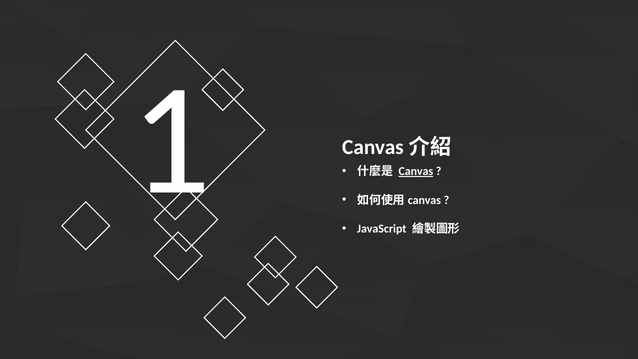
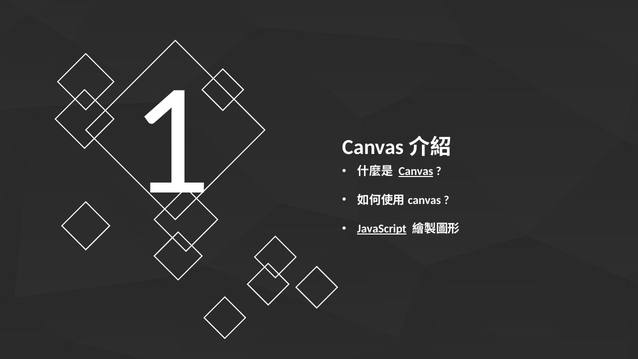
JavaScript underline: none -> present
